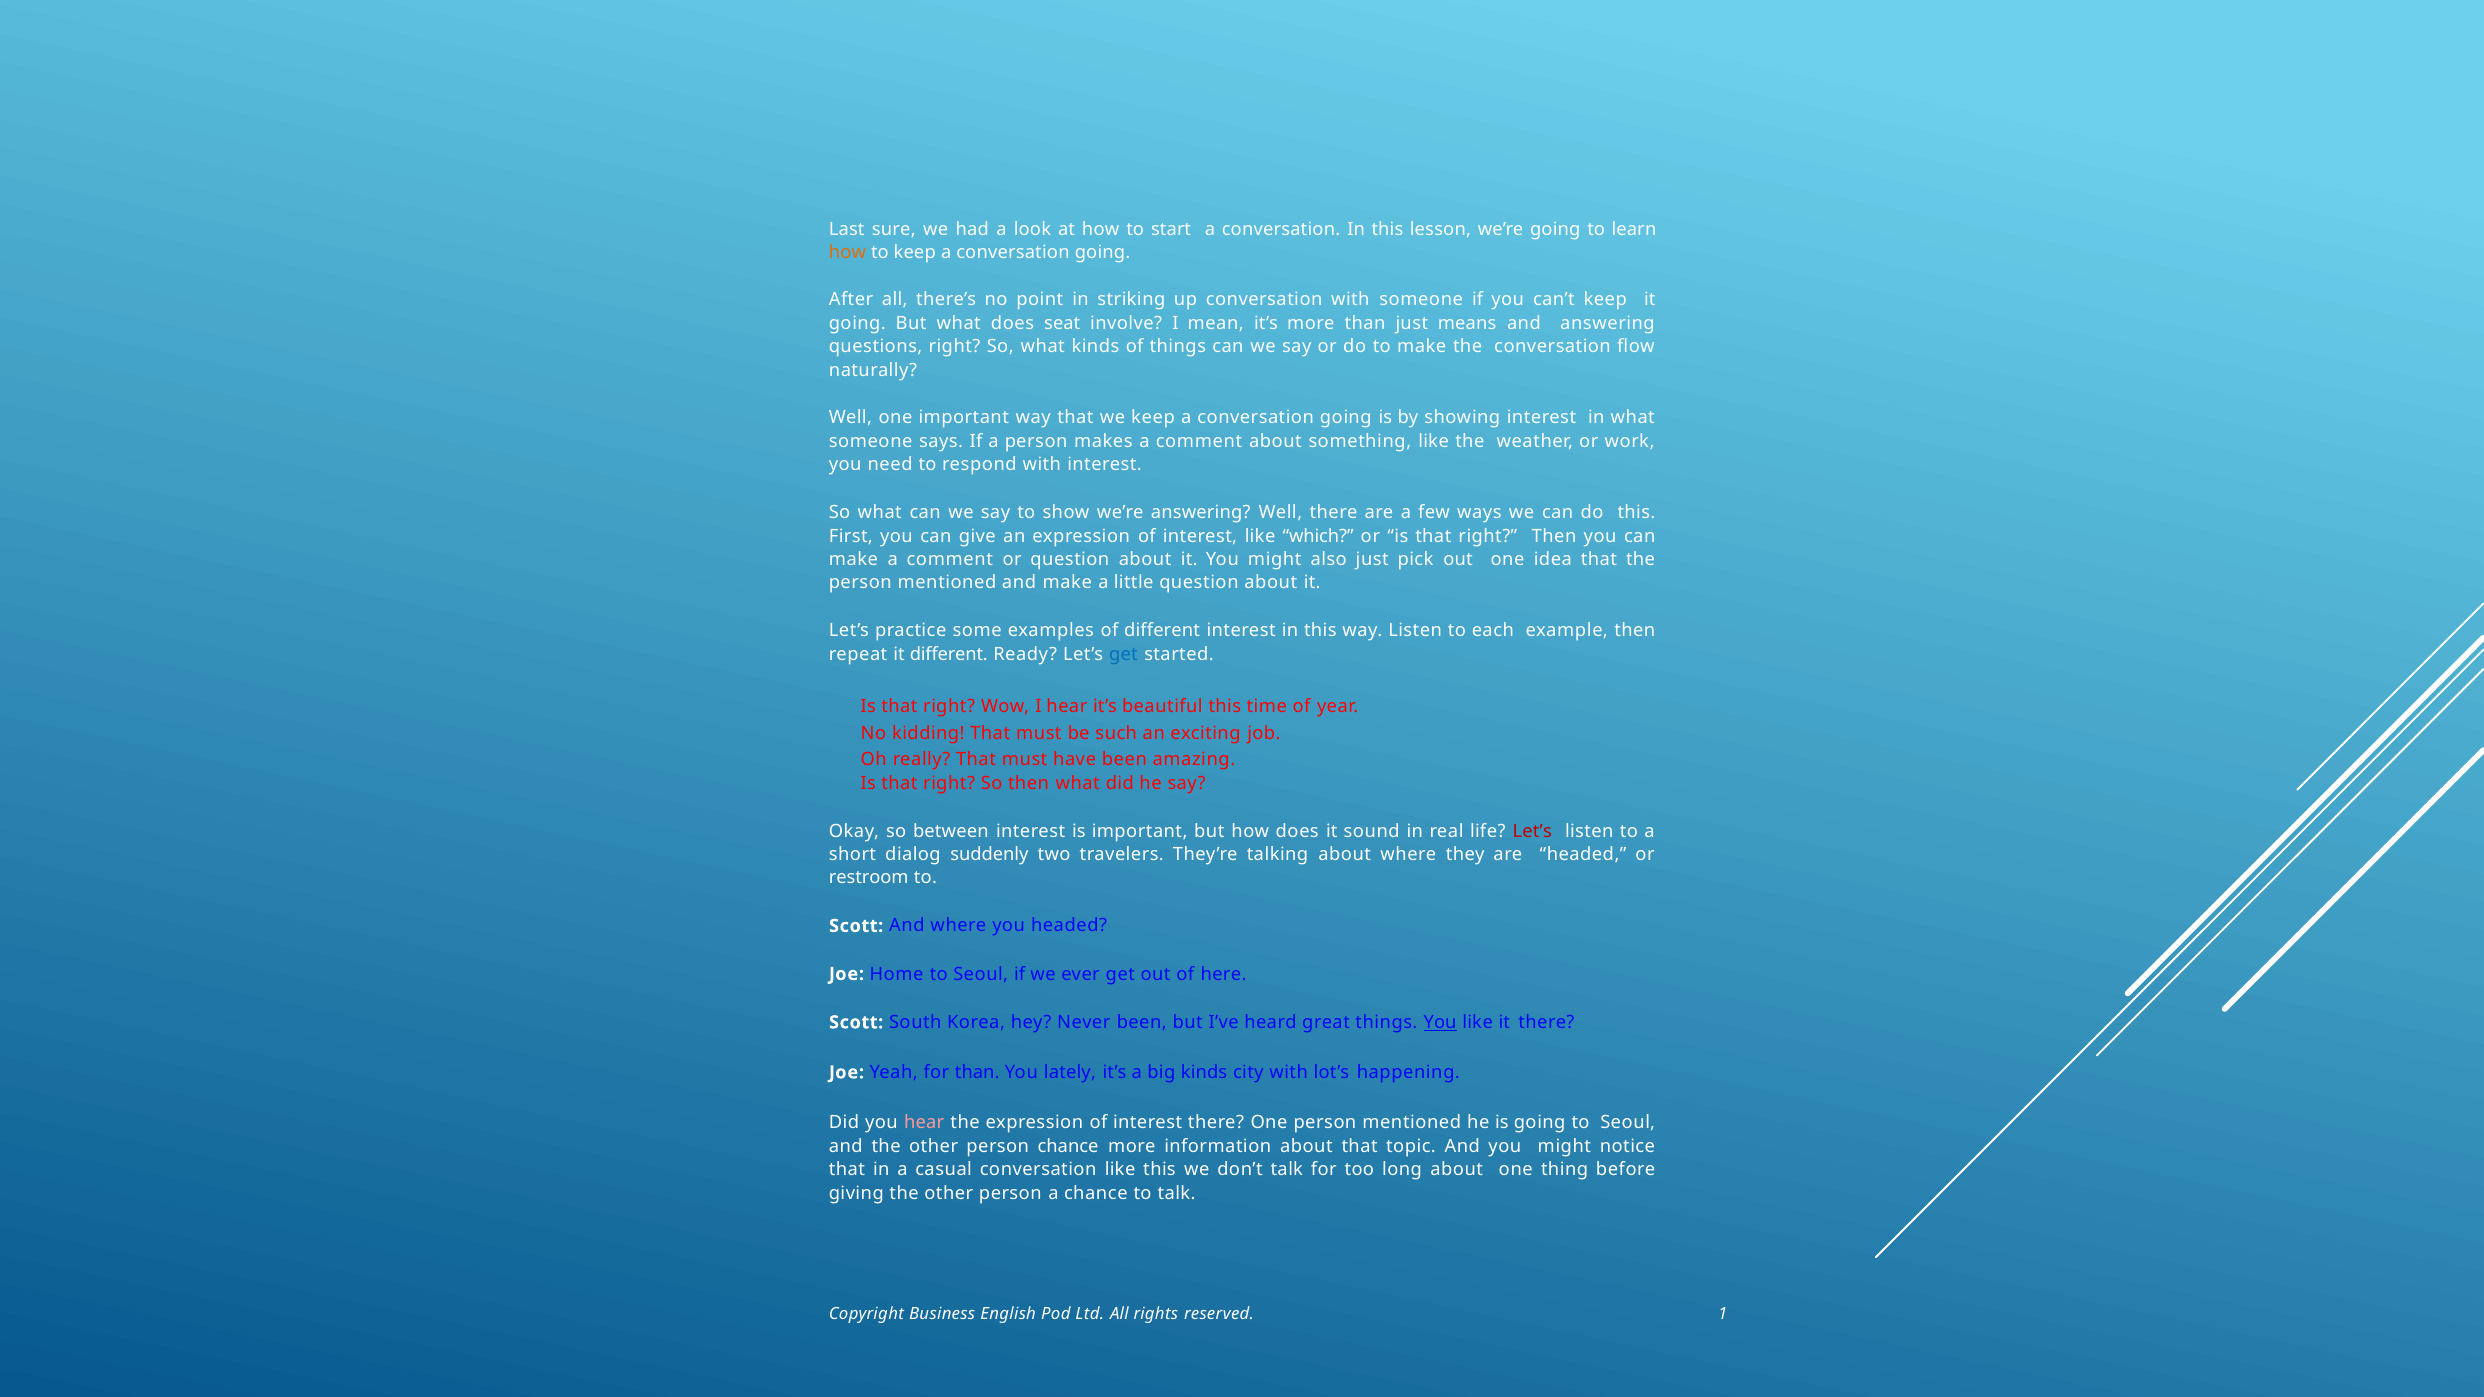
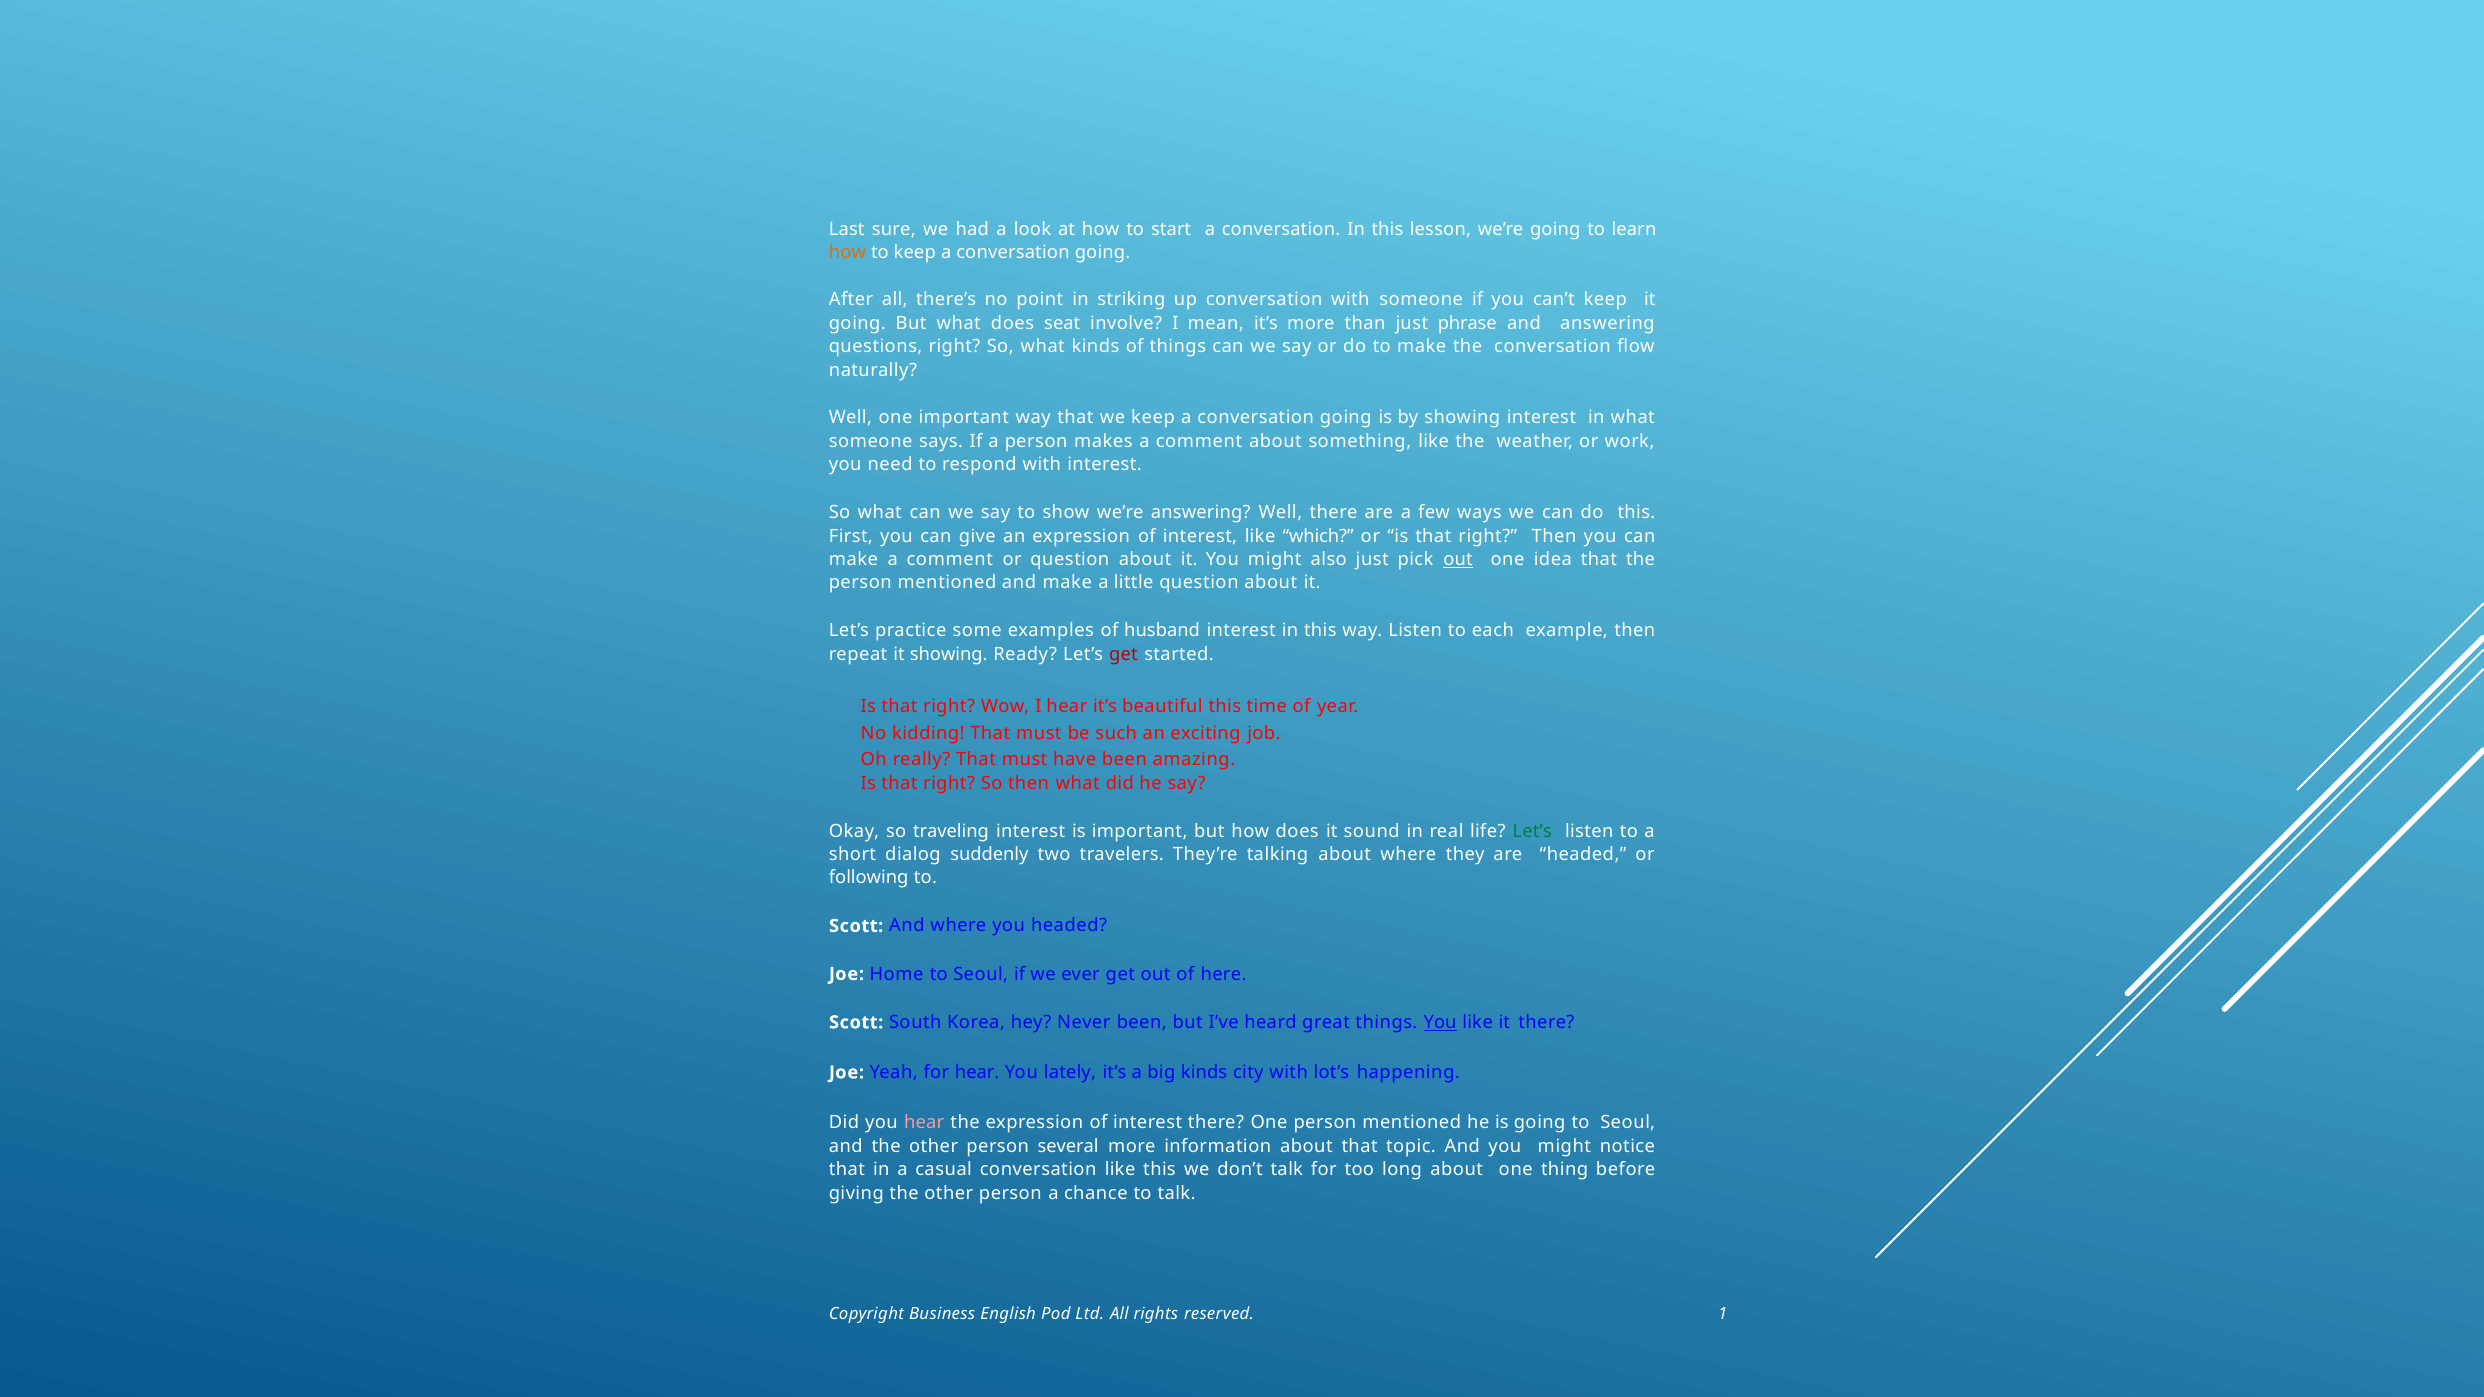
means: means -> phrase
out at (1458, 560) underline: none -> present
of different: different -> husband
it different: different -> showing
get at (1123, 654) colour: blue -> red
between: between -> traveling
Let’s at (1532, 831) colour: red -> green
restroom: restroom -> following
for than: than -> hear
person chance: chance -> several
